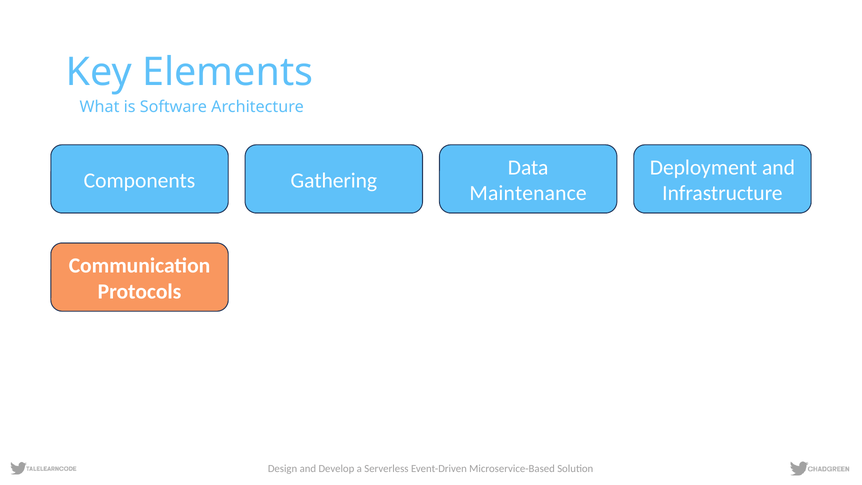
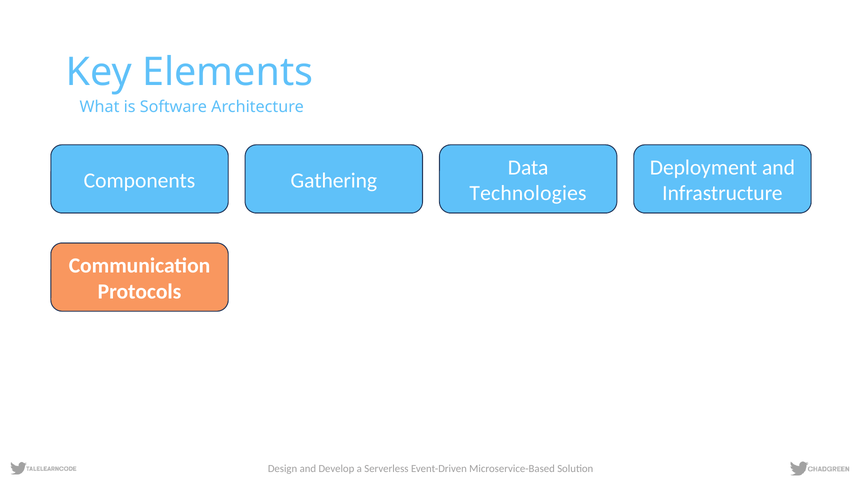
Maintenance: Maintenance -> Technologies
